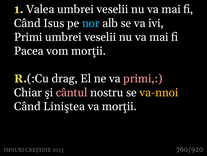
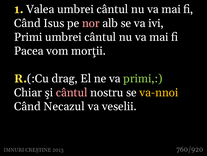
Valea umbrei veselii: veselii -> cântul
nor colour: light blue -> pink
veselii at (100, 37): veselii -> cântul
primi at (143, 78) colour: pink -> light green
Liniştea: Liniştea -> Necazul
va morţii: morţii -> veselii
